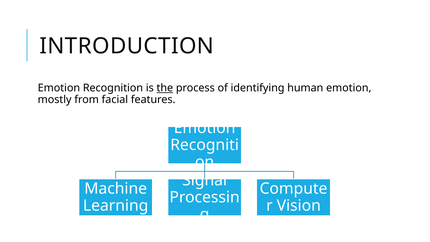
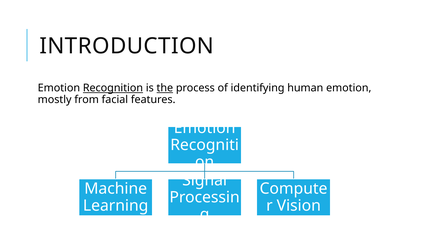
Recognition underline: none -> present
